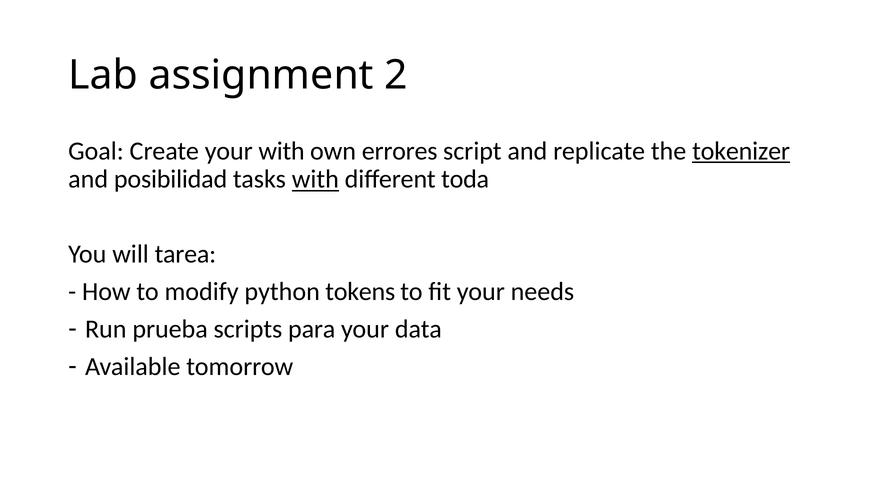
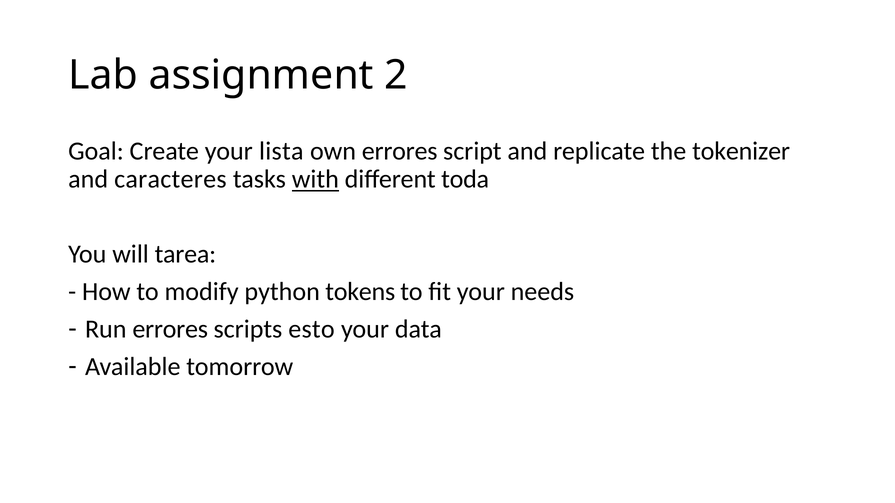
your with: with -> lista
tokenizer underline: present -> none
posibilidad: posibilidad -> caracteres
Run prueba: prueba -> errores
para: para -> esto
